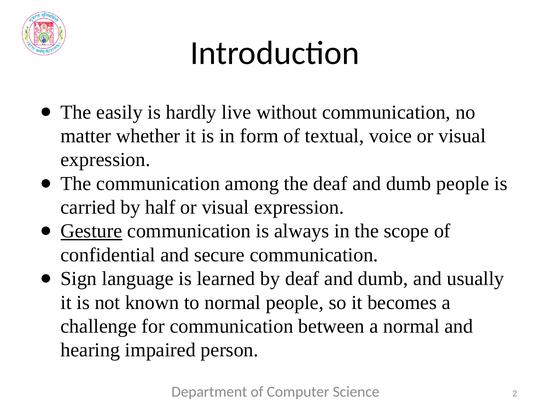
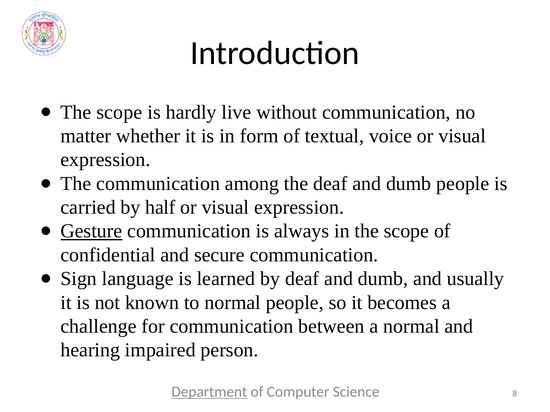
easily at (119, 112): easily -> scope
Department underline: none -> present
2: 2 -> 8
